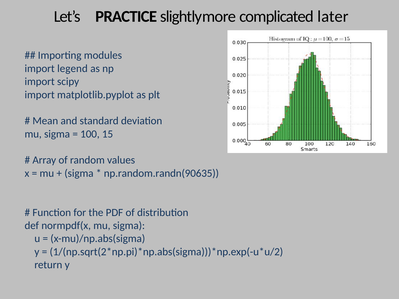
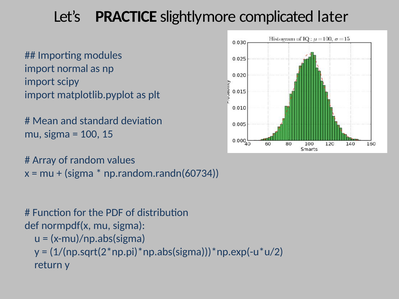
legend: legend -> normal
np.random.randn(90635: np.random.randn(90635 -> np.random.randn(60734
